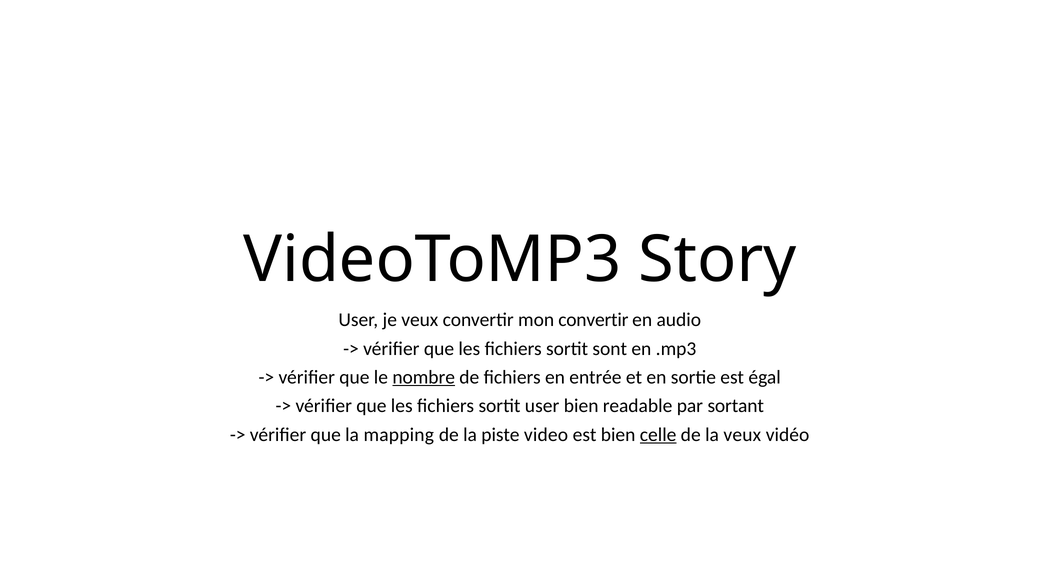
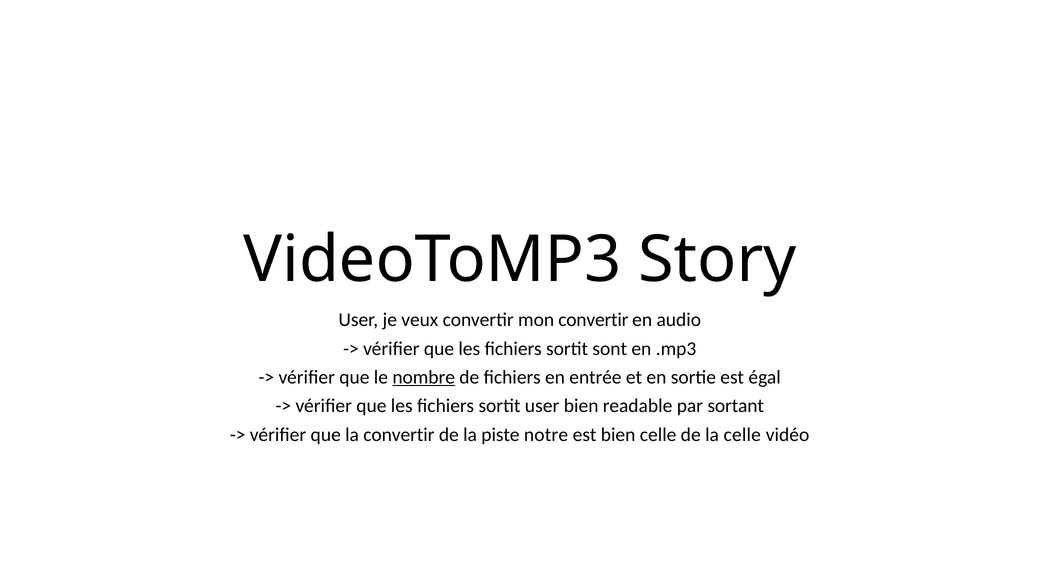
la mapping: mapping -> convertir
video: video -> notre
celle at (658, 435) underline: present -> none
la veux: veux -> celle
